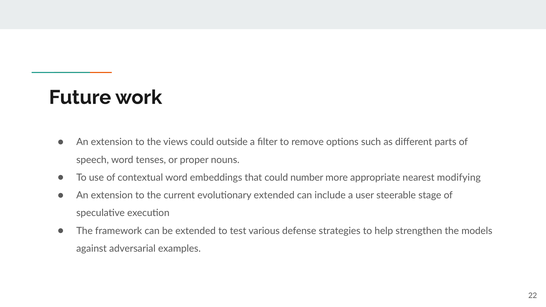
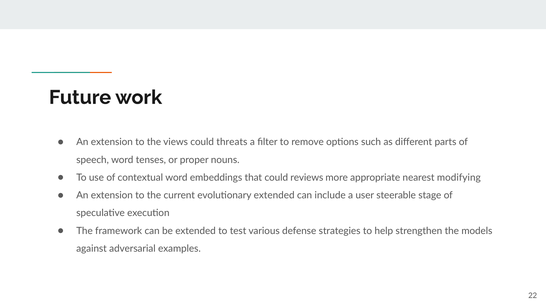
outside: outside -> threats
number: number -> reviews
